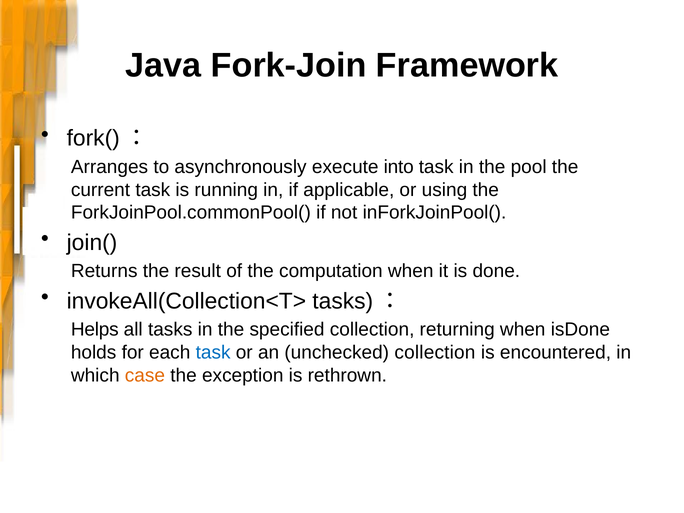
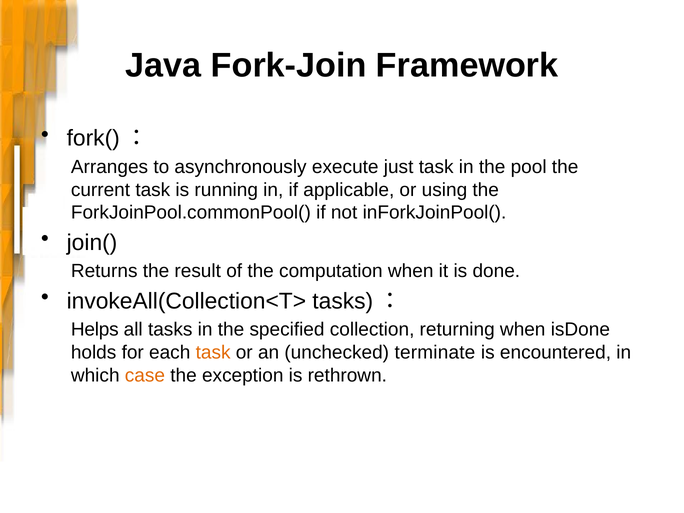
into: into -> just
task at (213, 352) colour: blue -> orange
unchecked collection: collection -> terminate
